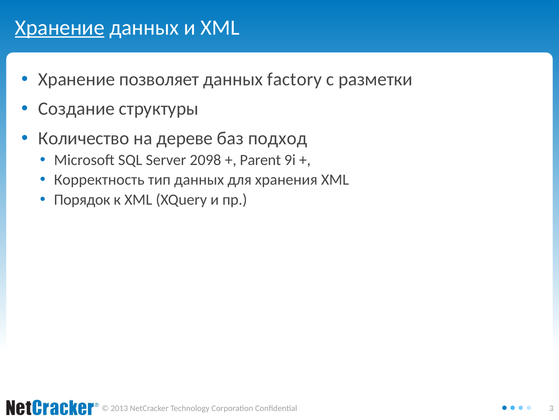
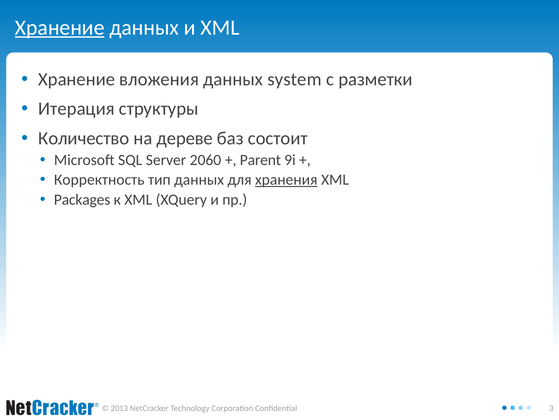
позволяет: позволяет -> вложения
factory: factory -> system
Создание: Создание -> Итерация
подход: подход -> состоит
2098: 2098 -> 2060
хранения underline: none -> present
Порядок: Порядок -> Packages
